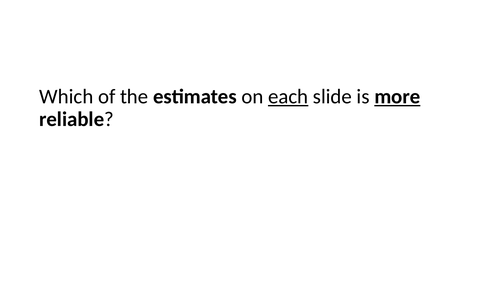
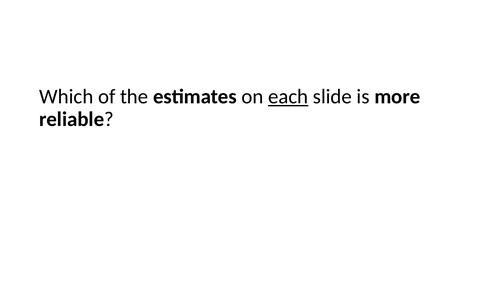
more underline: present -> none
